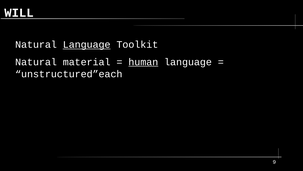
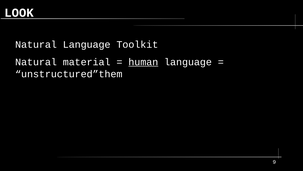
WILL: WILL -> LOOK
Language at (87, 45) underline: present -> none
unstructured”each: unstructured”each -> unstructured”them
